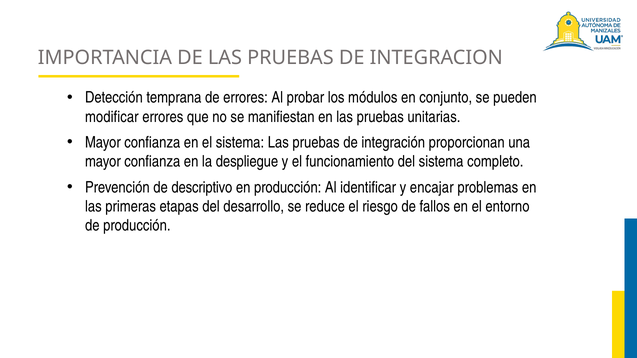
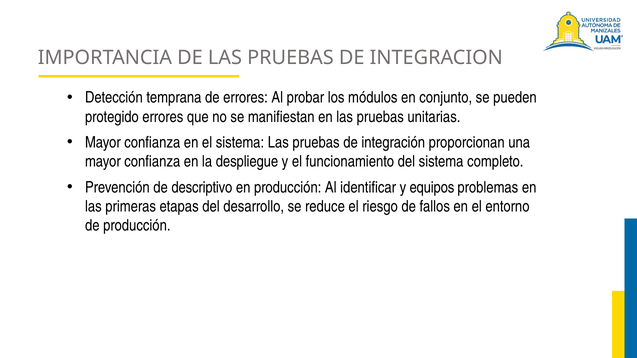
modificar: modificar -> protegido
encajar: encajar -> equipos
